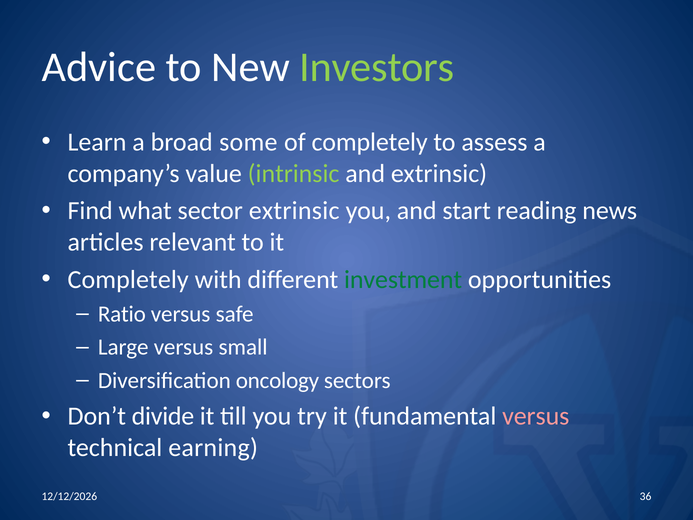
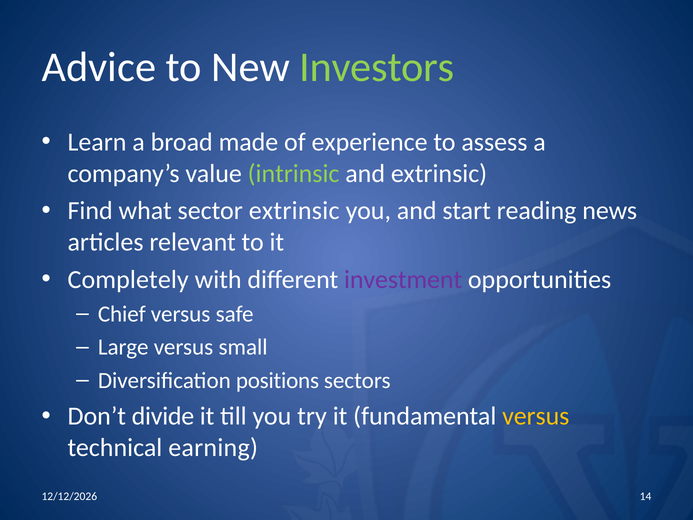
some: some -> made
of completely: completely -> experience
investment colour: green -> purple
Ratio: Ratio -> Chief
oncology: oncology -> positions
versus at (536, 416) colour: pink -> yellow
36: 36 -> 14
